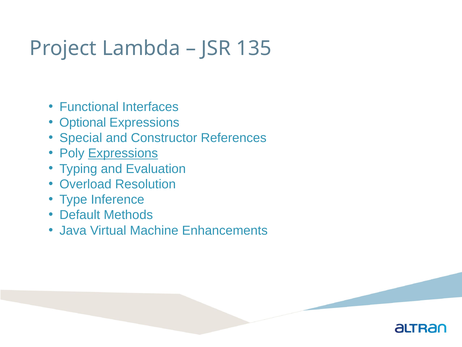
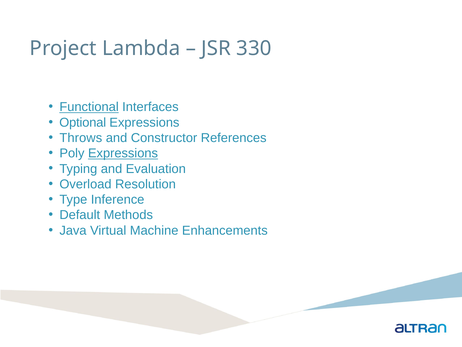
135: 135 -> 330
Functional underline: none -> present
Special: Special -> Throws
